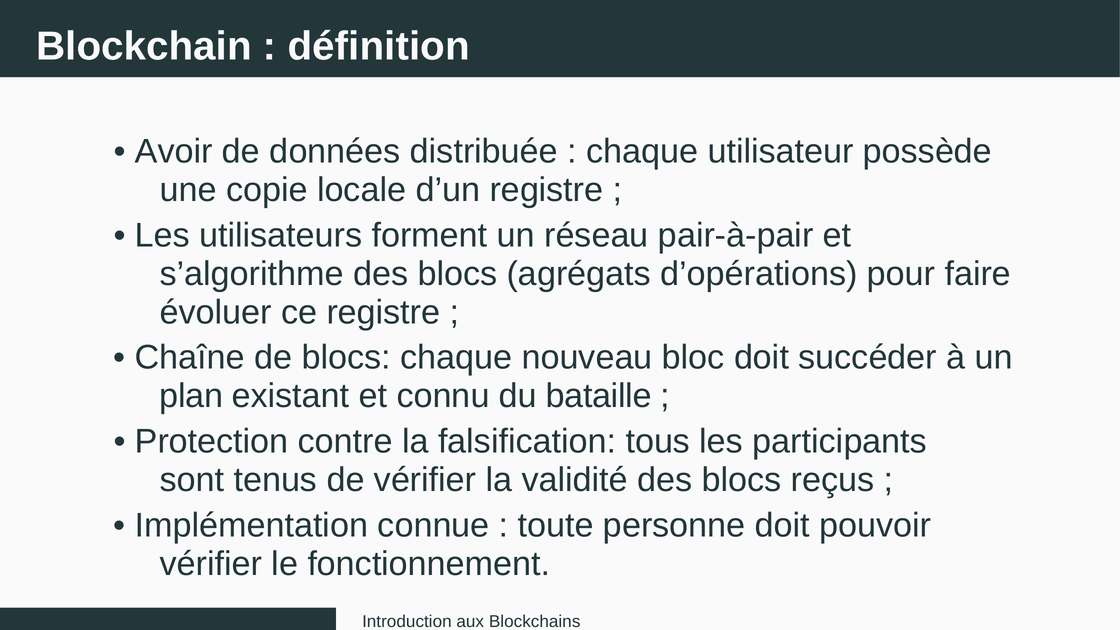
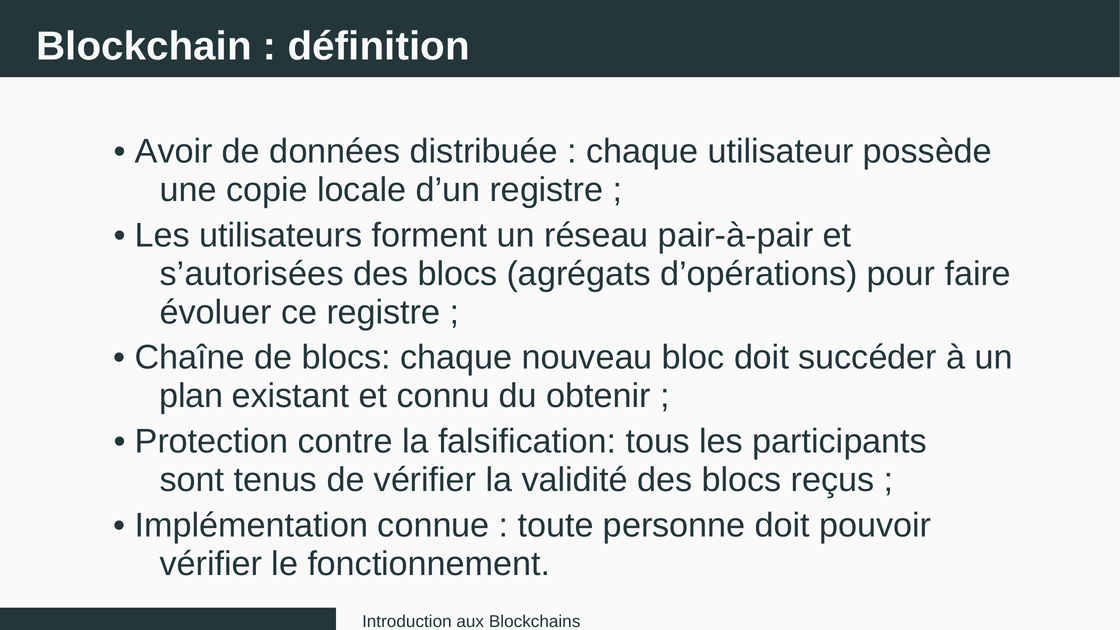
s’algorithme: s’algorithme -> s’autorisées
bataille: bataille -> obtenir
